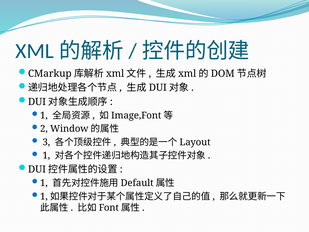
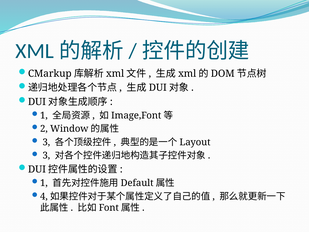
1 at (46, 155): 1 -> 3
1 at (44, 196): 1 -> 4
